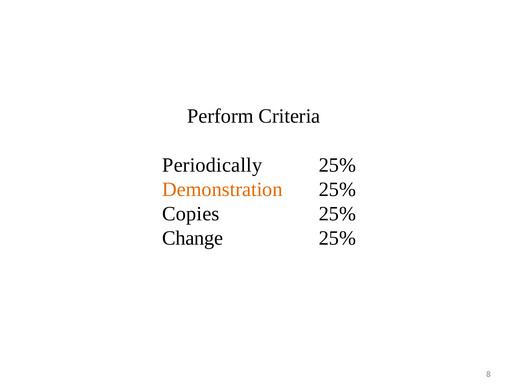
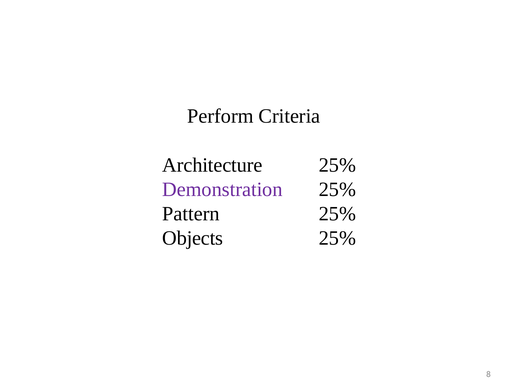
Periodically: Periodically -> Architecture
Demonstration colour: orange -> purple
Copies: Copies -> Pattern
Change: Change -> Objects
